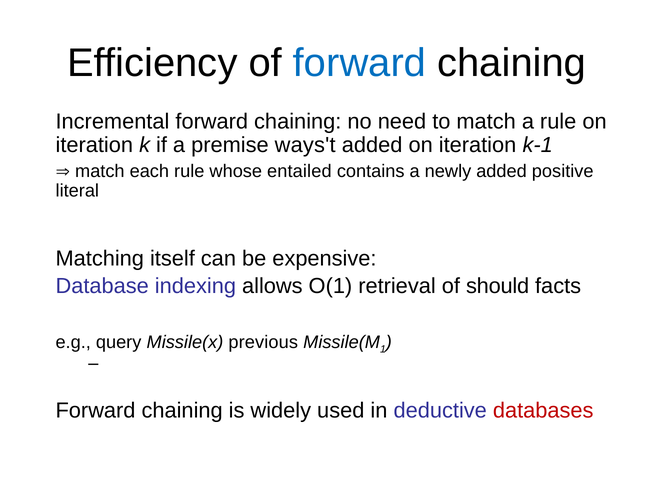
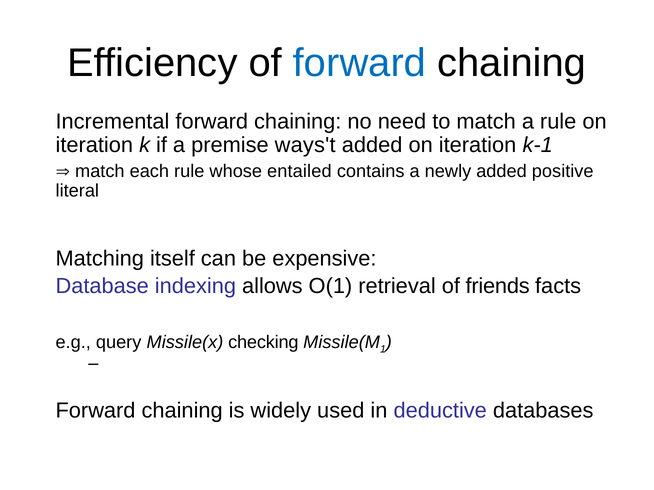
should: should -> friends
previous: previous -> checking
databases colour: red -> black
